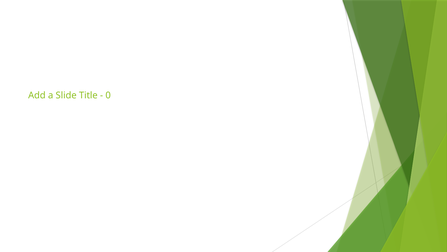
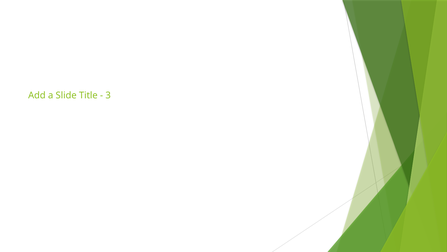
0: 0 -> 3
